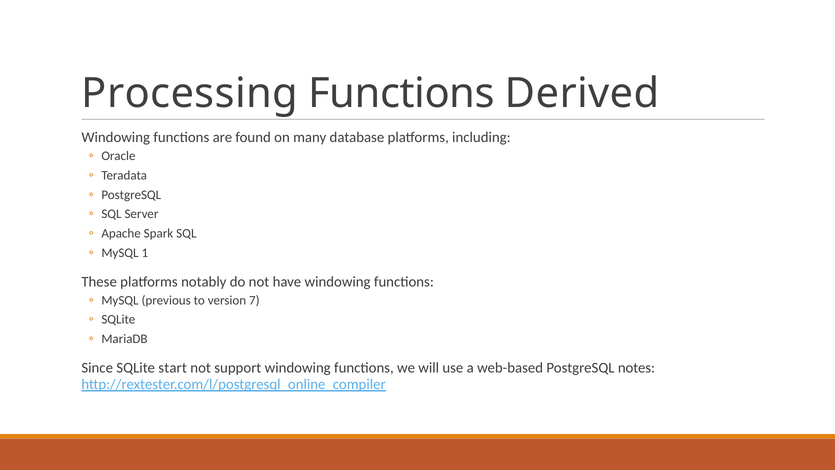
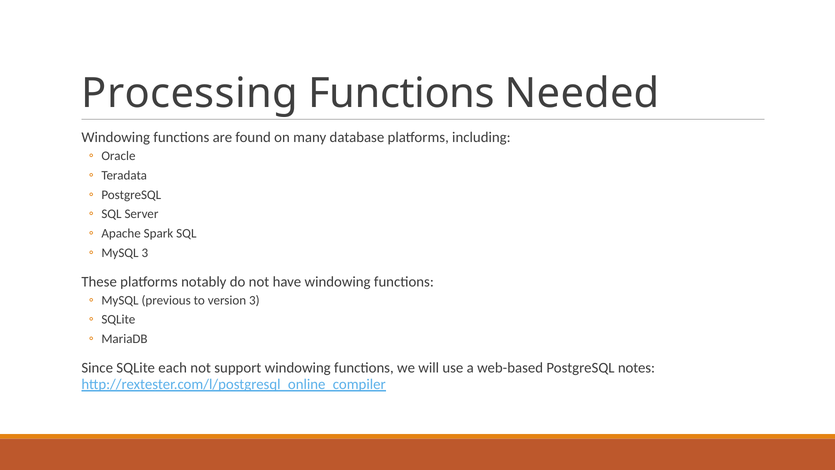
Derived: Derived -> Needed
MySQL 1: 1 -> 3
version 7: 7 -> 3
start: start -> each
